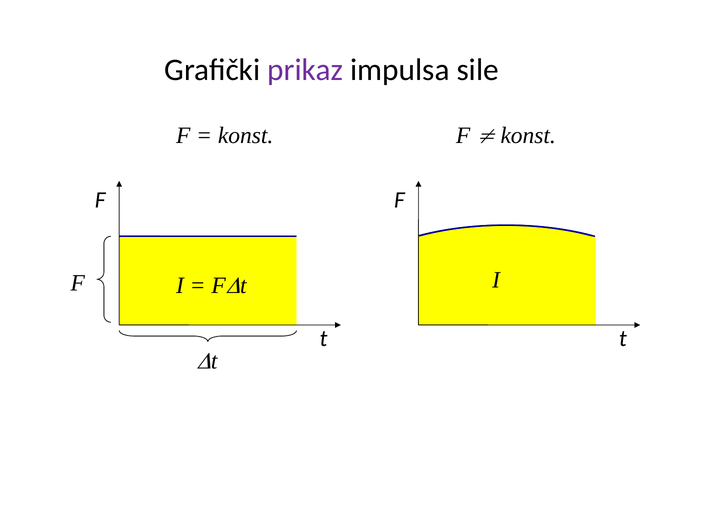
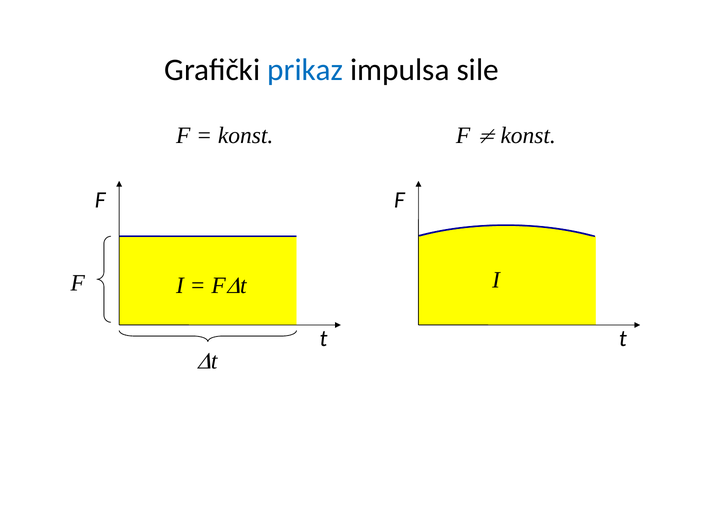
prikaz colour: purple -> blue
